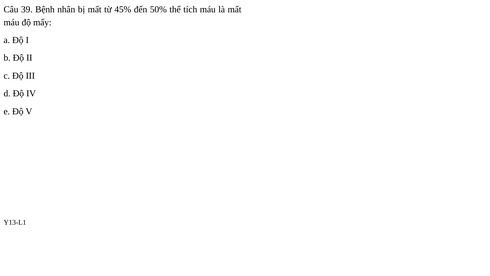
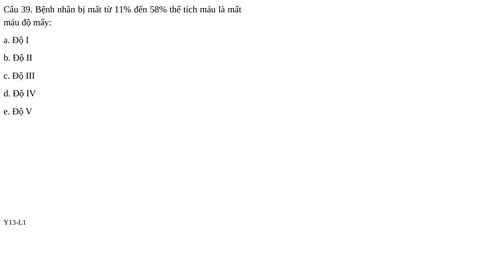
45%: 45% -> 11%
50%: 50% -> 58%
